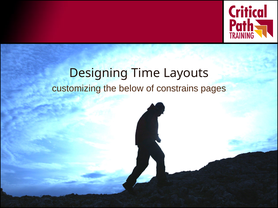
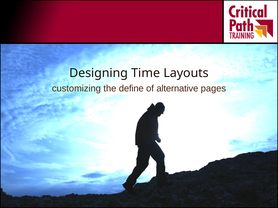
below: below -> define
constrains: constrains -> alternative
